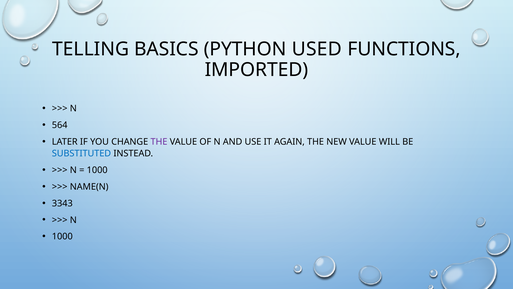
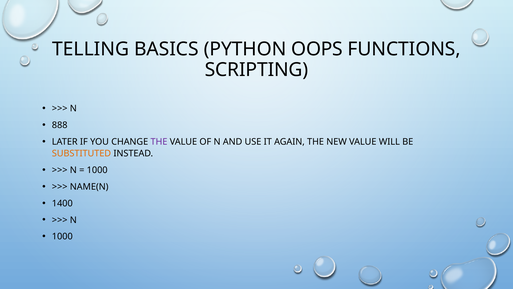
USED: USED -> OOPS
IMPORTED: IMPORTED -> SCRIPTING
564: 564 -> 888
SUBSTITUTED colour: blue -> orange
3343: 3343 -> 1400
